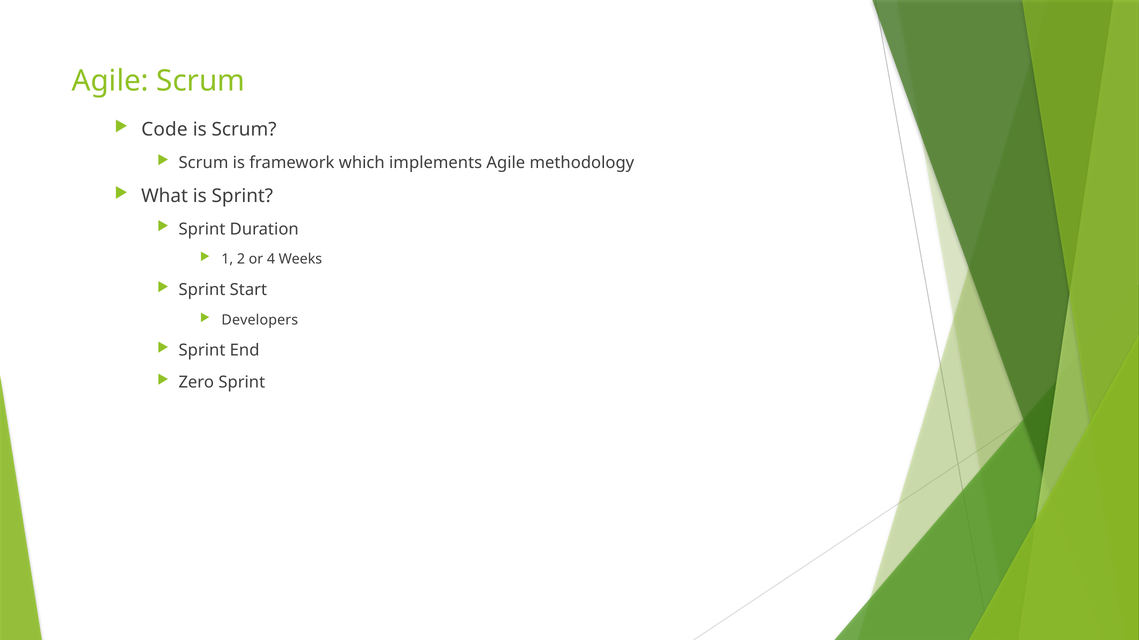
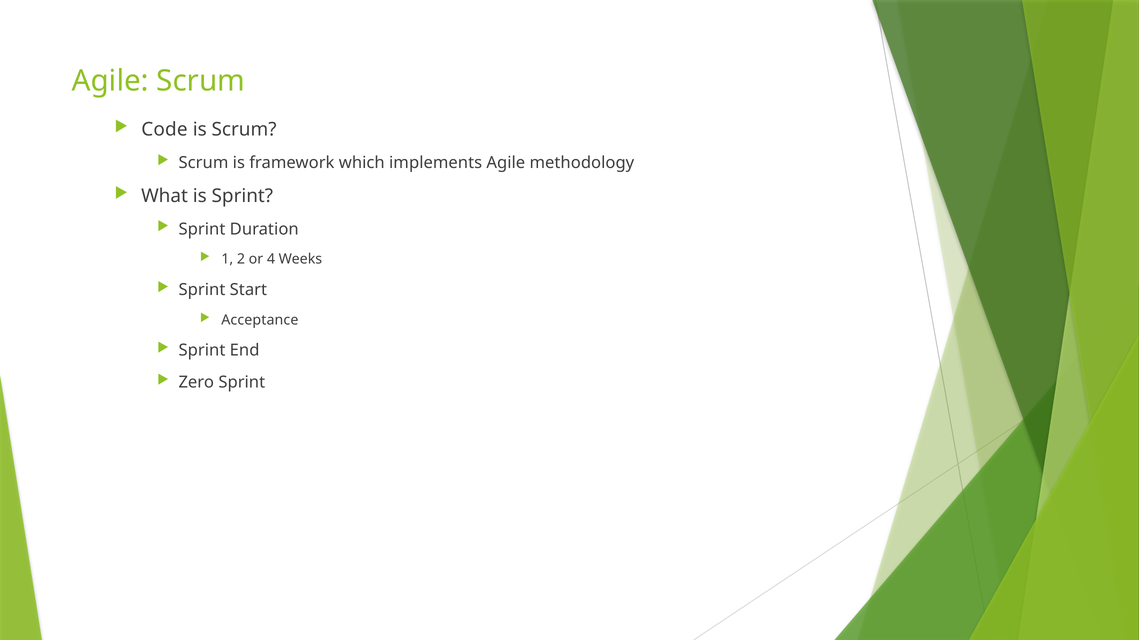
Developers: Developers -> Acceptance
